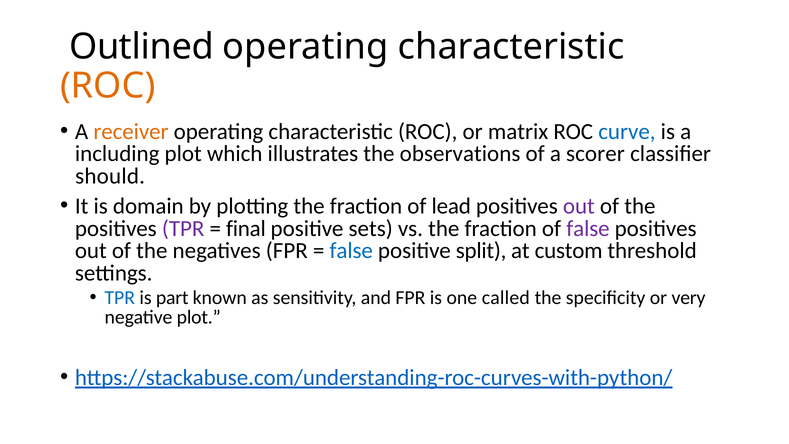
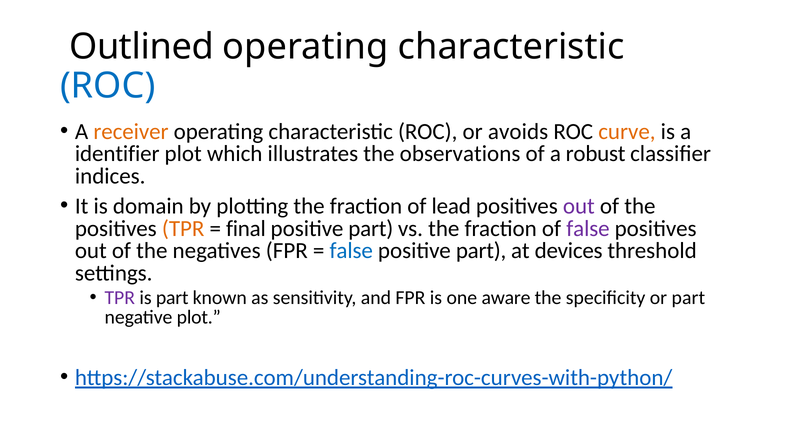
ROC at (108, 86) colour: orange -> blue
matrix: matrix -> avoids
curve colour: blue -> orange
including: including -> identifier
scorer: scorer -> robust
should: should -> indices
TPR at (183, 228) colour: purple -> orange
sets at (371, 228): sets -> part
split at (481, 251): split -> part
custom: custom -> devices
TPR at (120, 298) colour: blue -> purple
called: called -> aware
or very: very -> part
